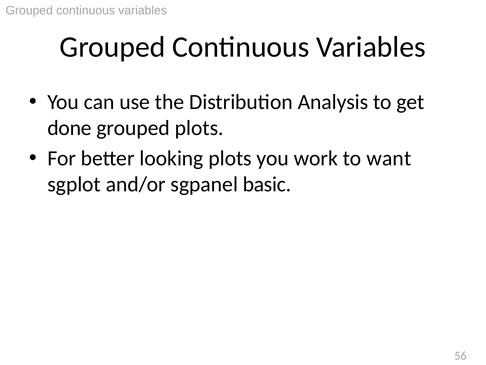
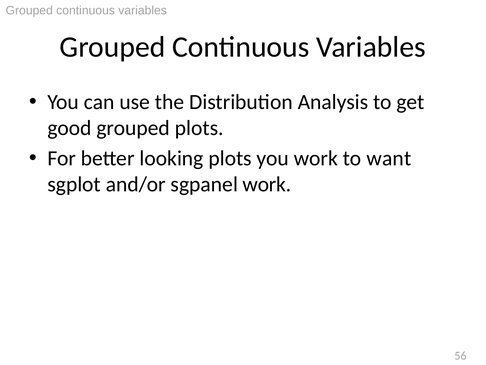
done: done -> good
sgpanel basic: basic -> work
